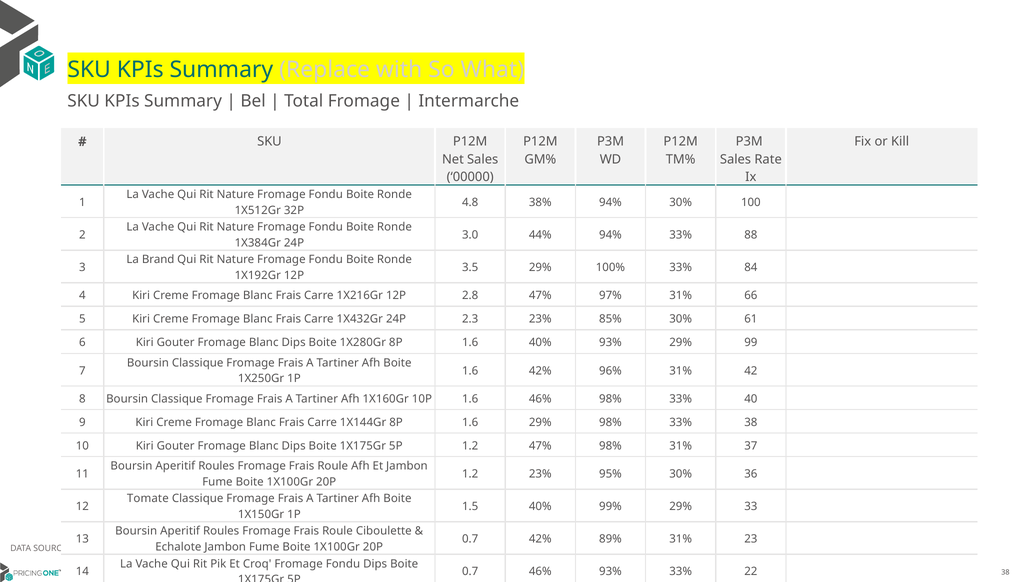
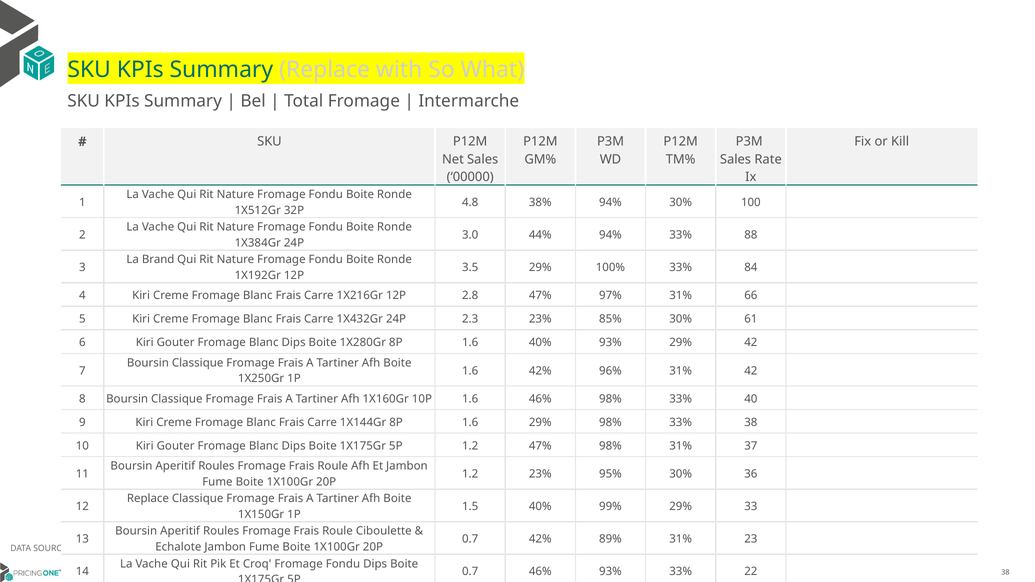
29% 99: 99 -> 42
Tomate at (148, 499): Tomate -> Replace
